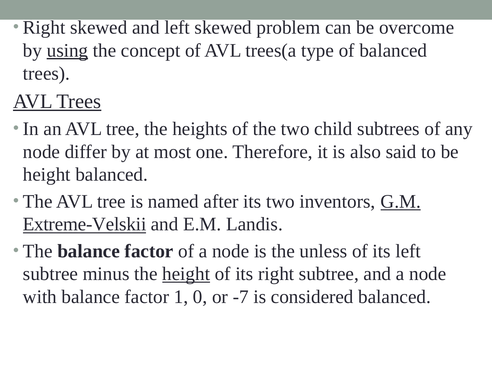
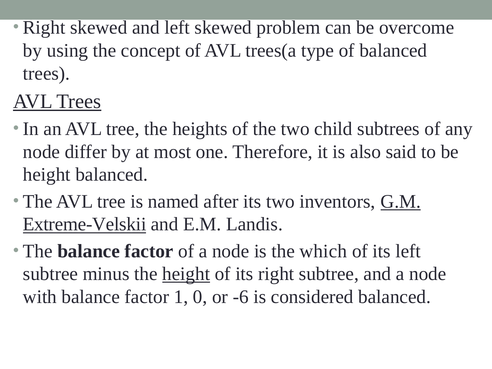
using underline: present -> none
unless: unless -> which
-7: -7 -> -6
